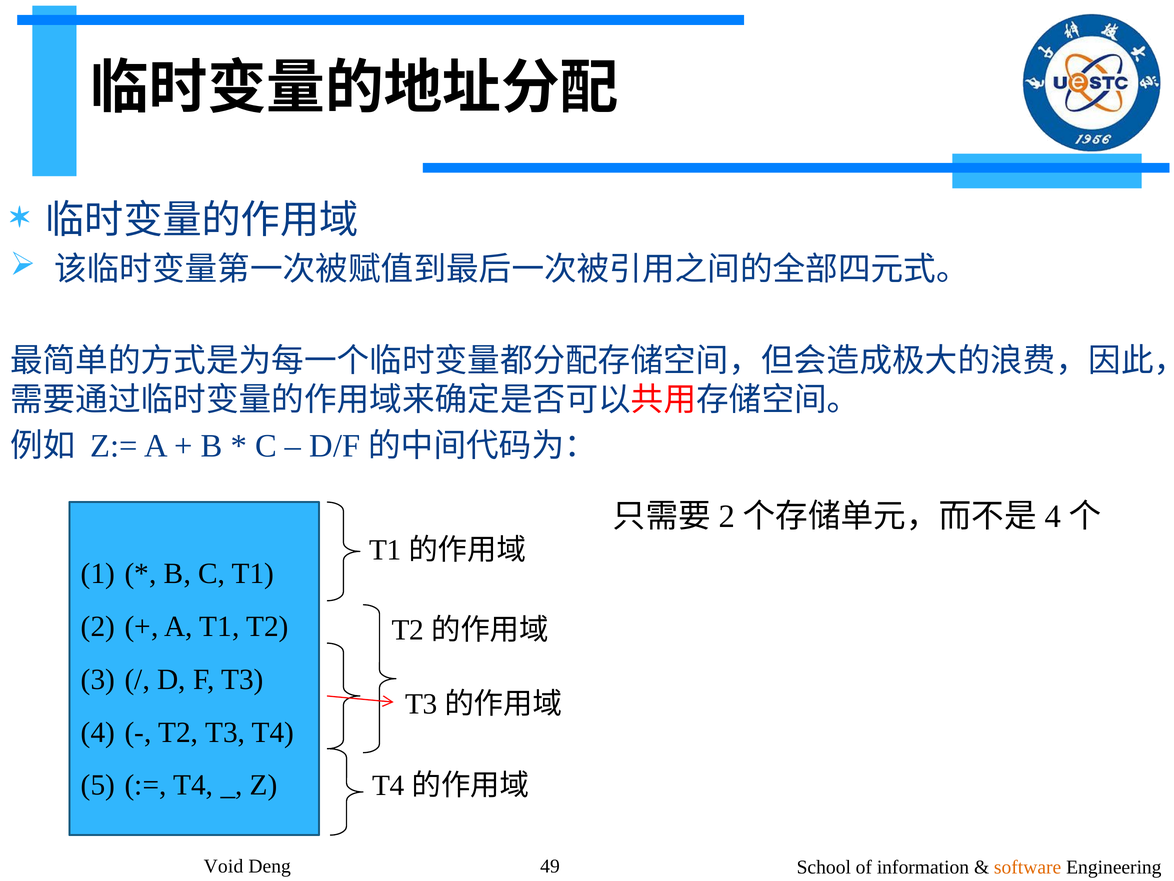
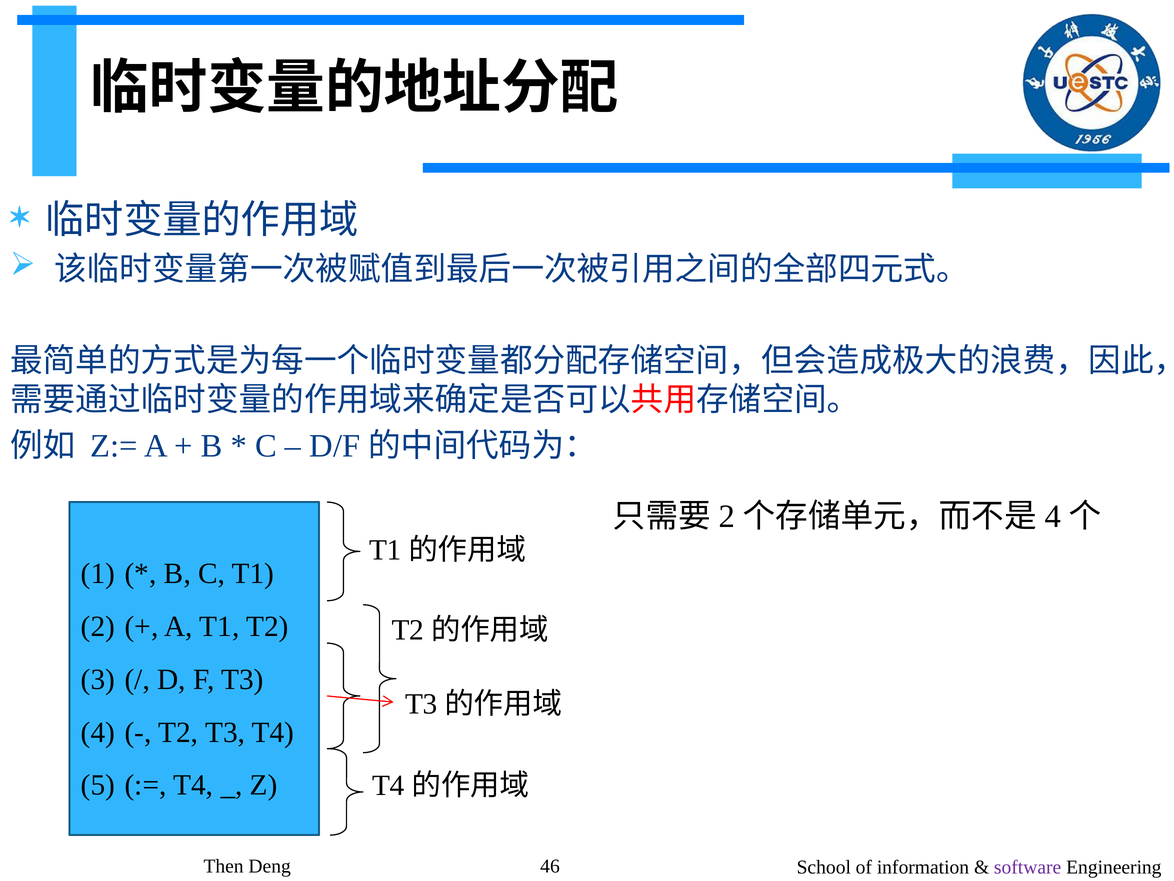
Void: Void -> Then
49: 49 -> 46
software colour: orange -> purple
